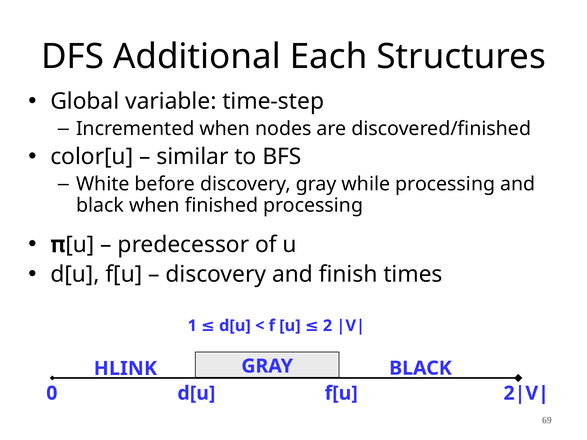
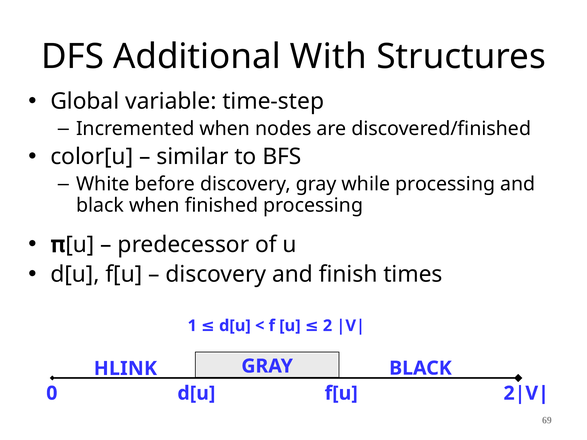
Each: Each -> With
